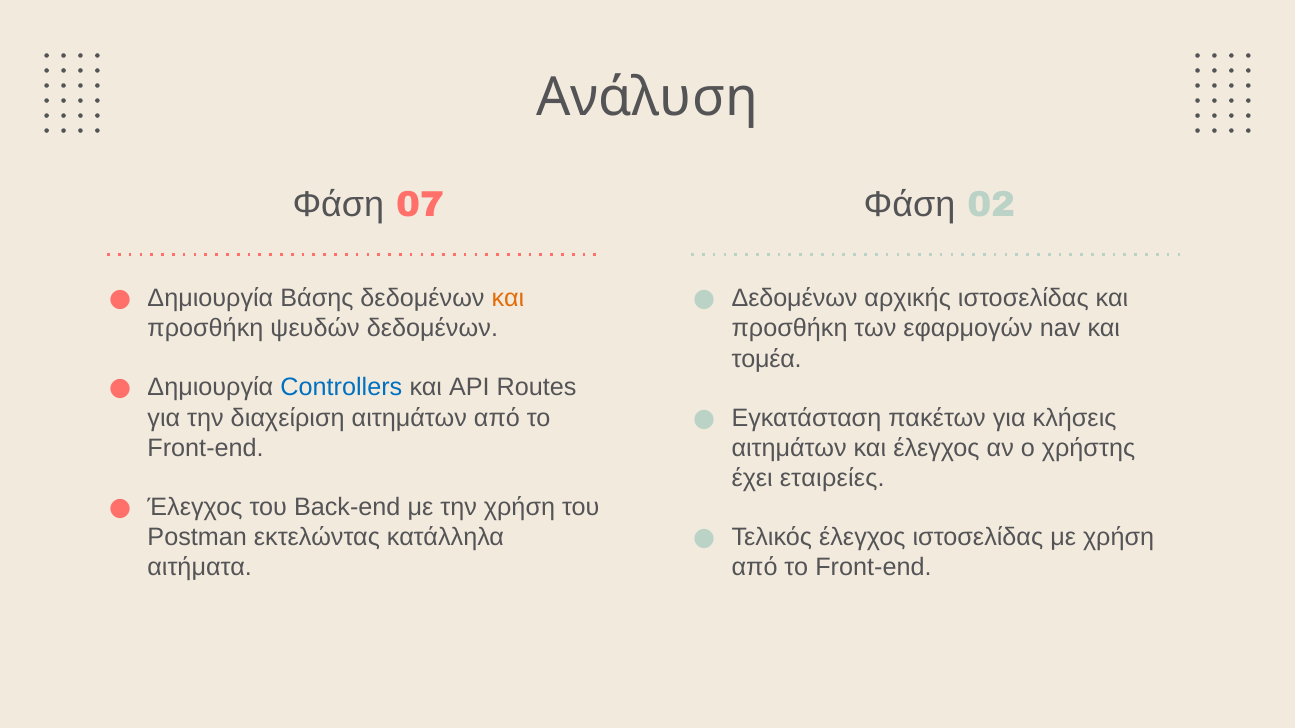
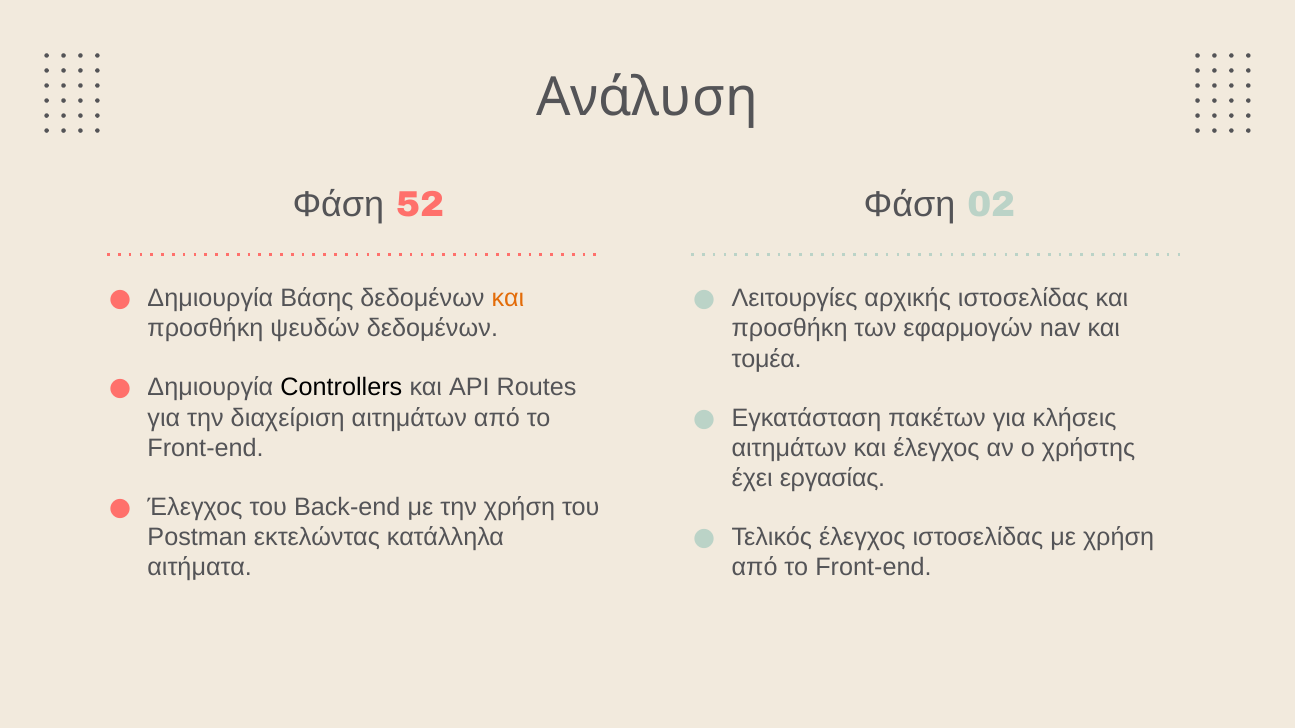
07: 07 -> 52
Δεδομένων at (795, 299): Δεδομένων -> Λειτουργίες
Controllers colour: blue -> black
εταιρείες: εταιρείες -> εργασίας
